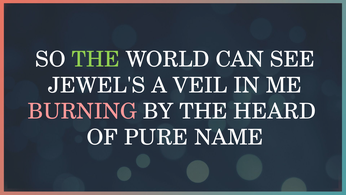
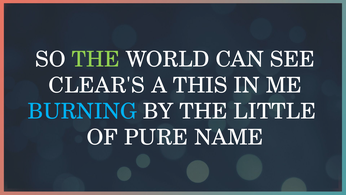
JEWEL'S: JEWEL'S -> CLEAR'S
VEIL: VEIL -> THIS
BURNING colour: pink -> light blue
HEARD: HEARD -> LITTLE
